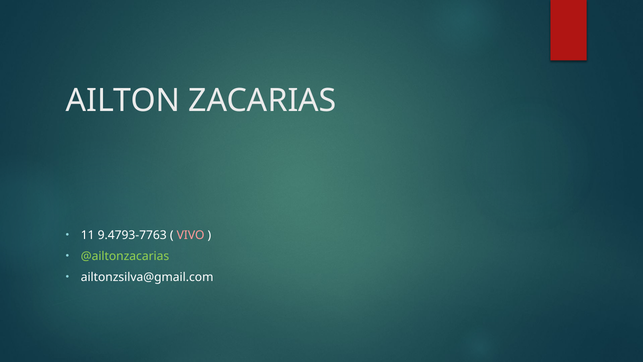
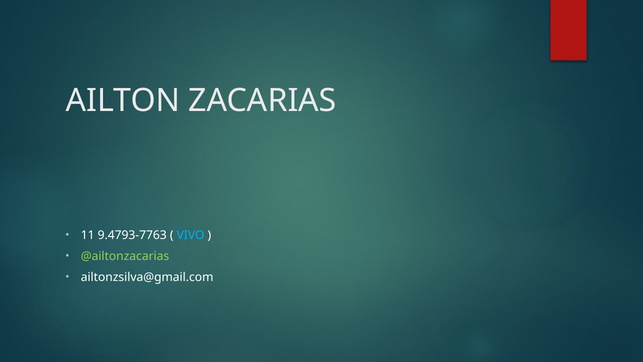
VIVO colour: pink -> light blue
